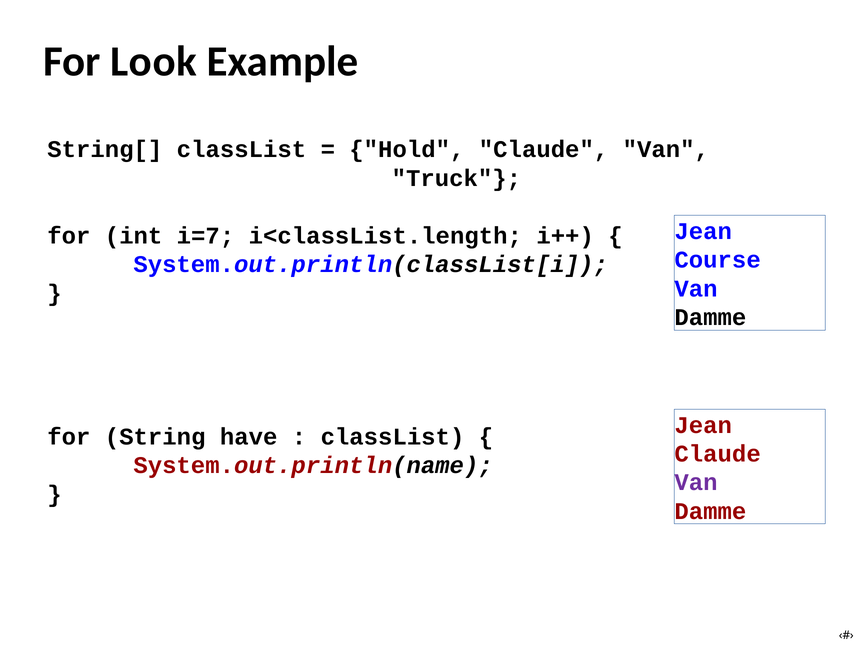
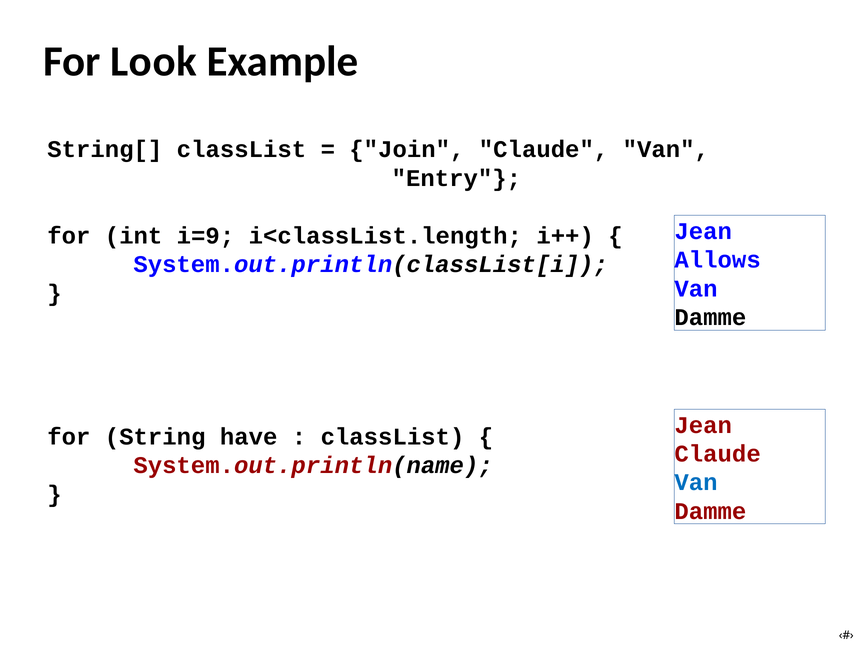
Hold: Hold -> Join
Truck: Truck -> Entry
i=7: i=7 -> i=9
Course: Course -> Allows
Van at (696, 482) colour: purple -> blue
